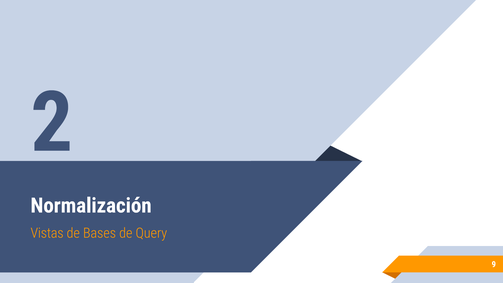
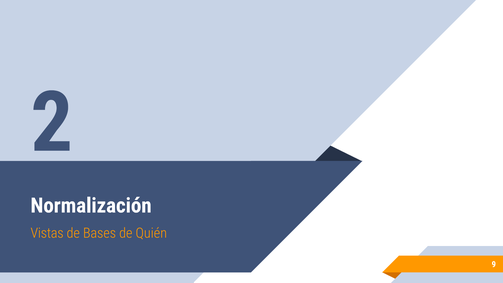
Query: Query -> Quién
